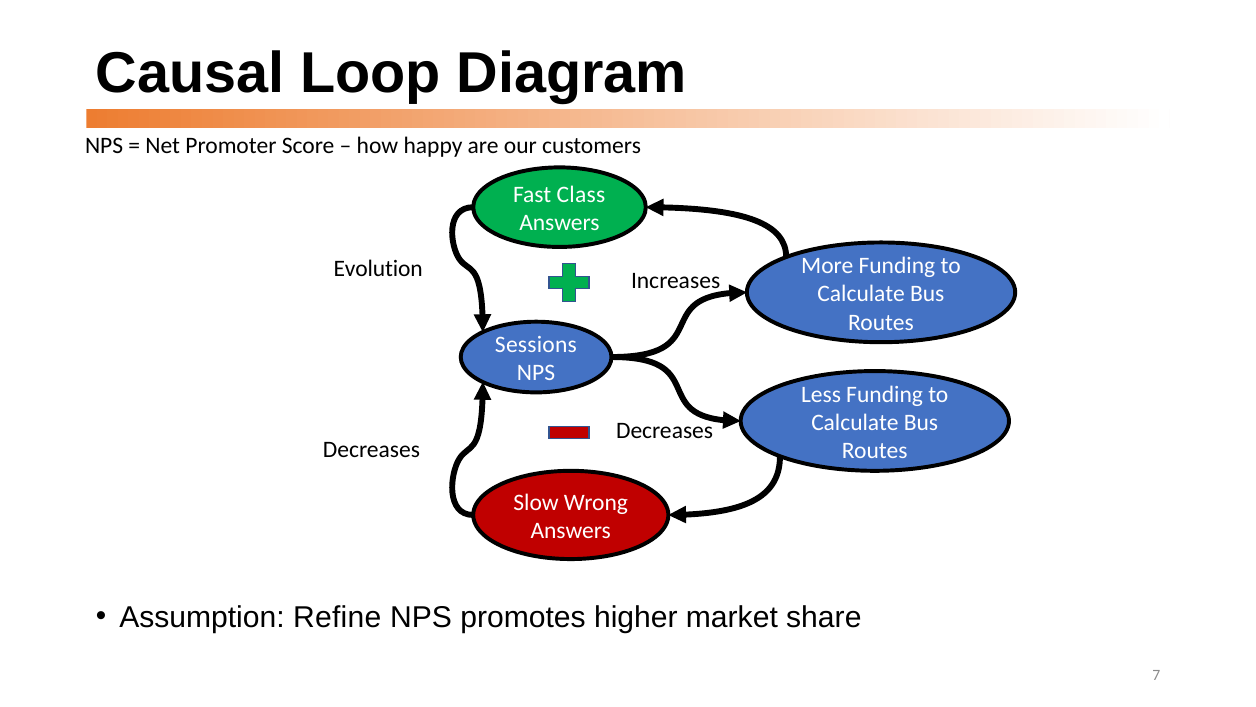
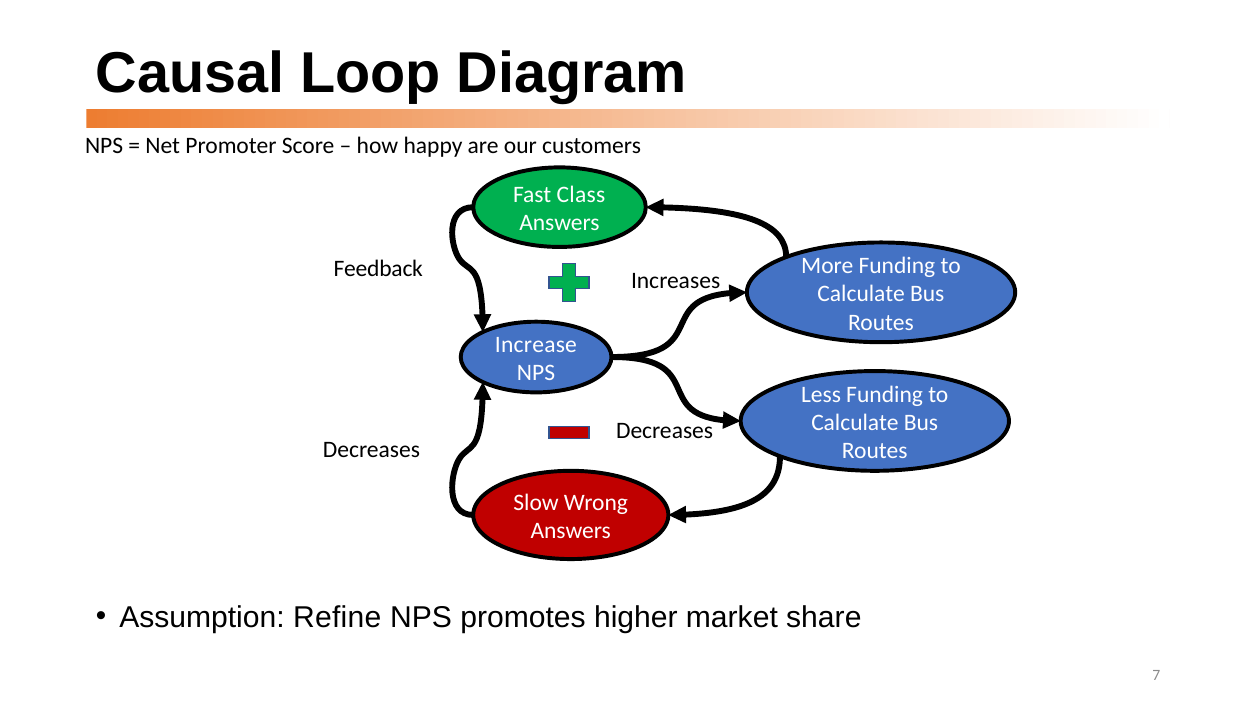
Evolution: Evolution -> Feedback
Sessions: Sessions -> Increase
